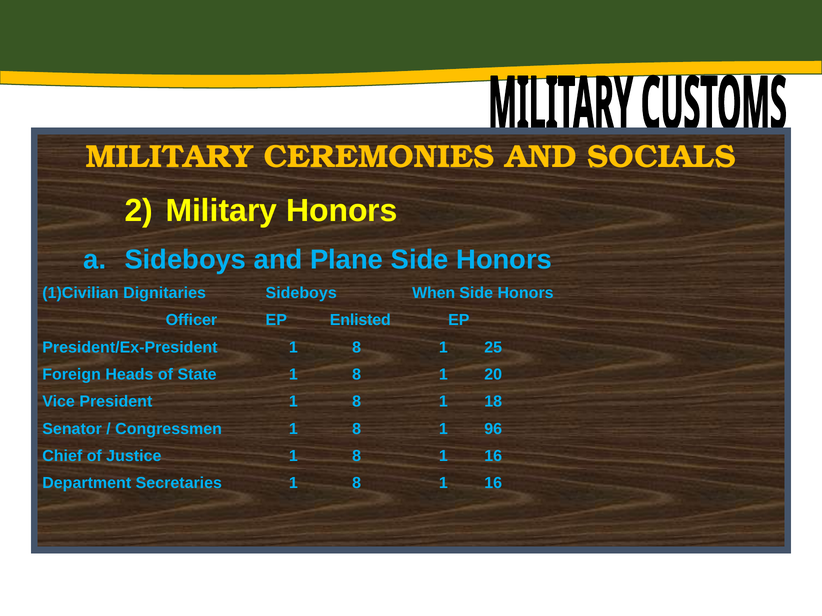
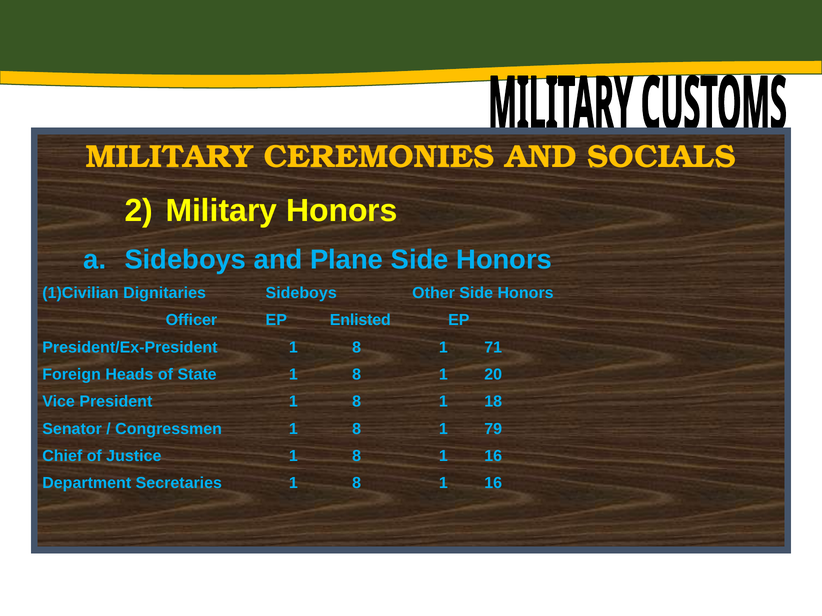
When: When -> Other
25: 25 -> 71
96: 96 -> 79
